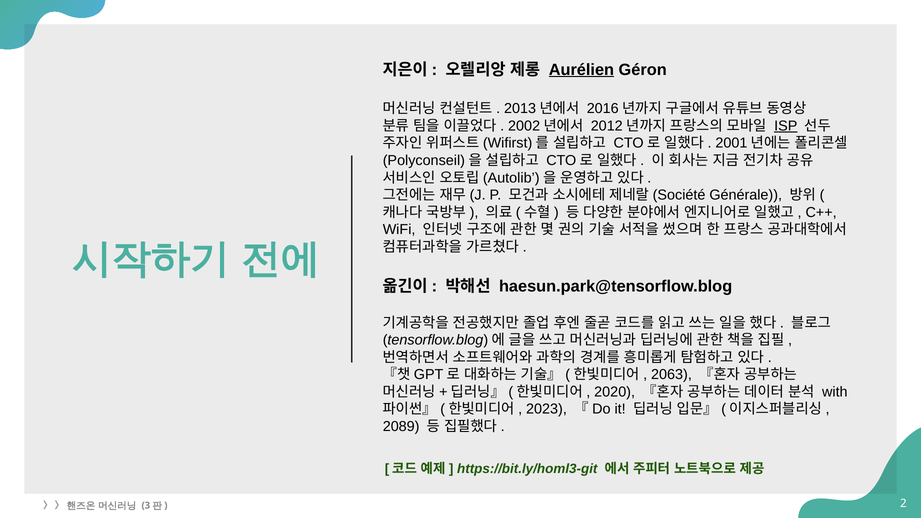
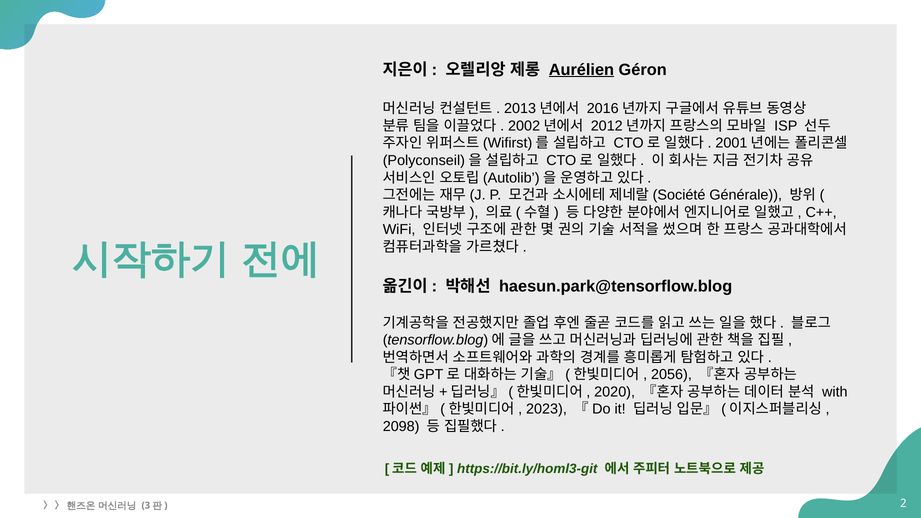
ISP underline: present -> none
2063: 2063 -> 2056
2089: 2089 -> 2098
